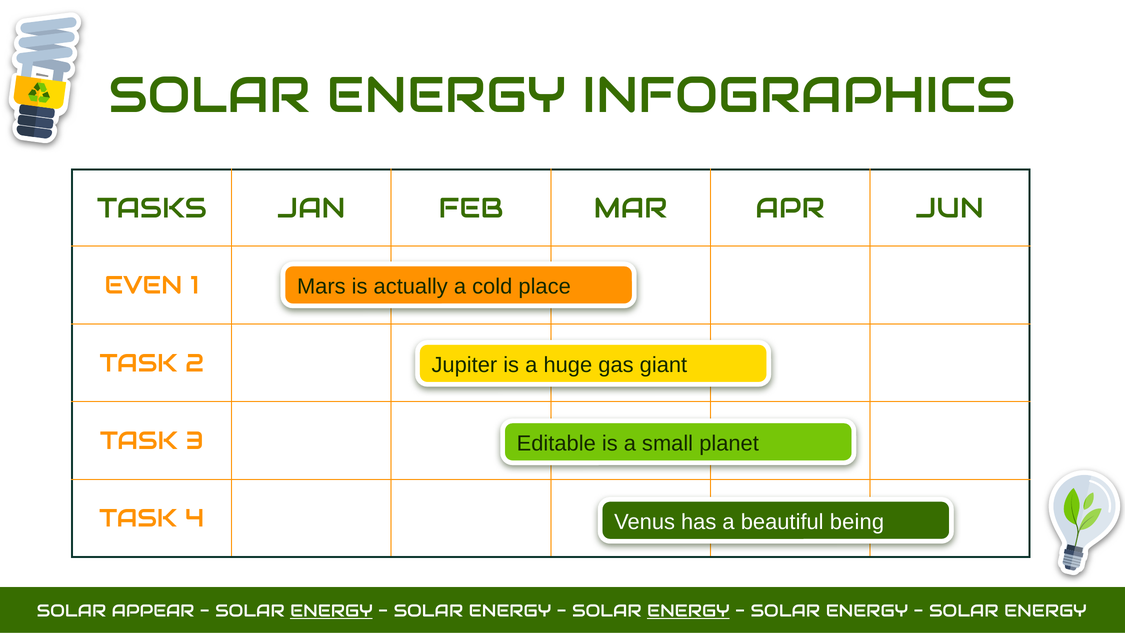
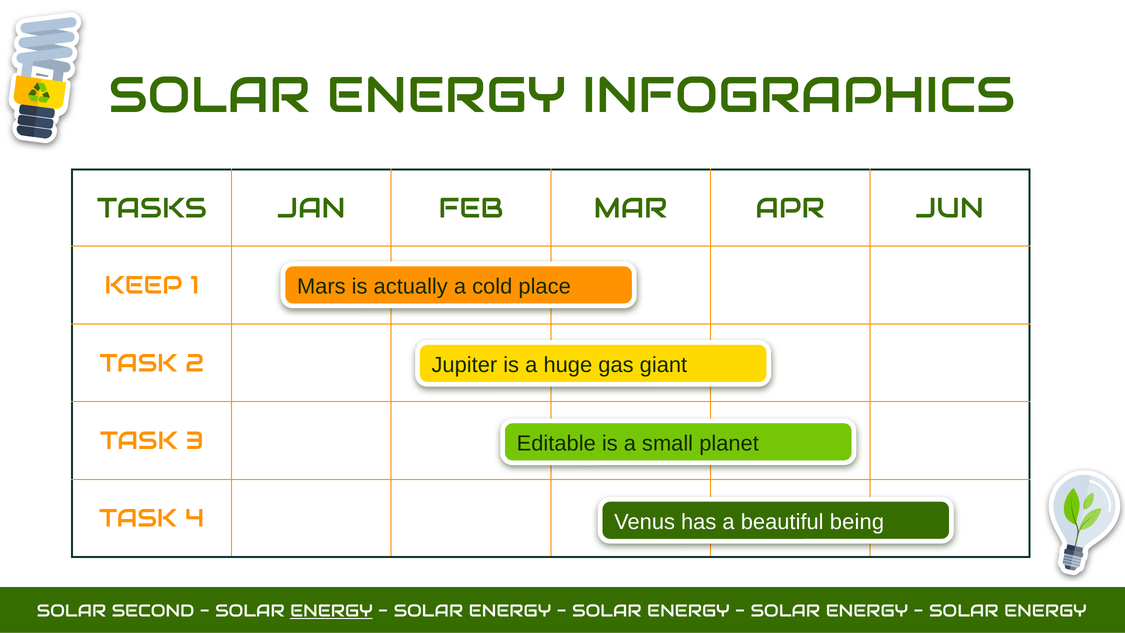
EVEN: EVEN -> KEEP
APPEAR: APPEAR -> SECOND
ENERGY at (688, 611) underline: present -> none
